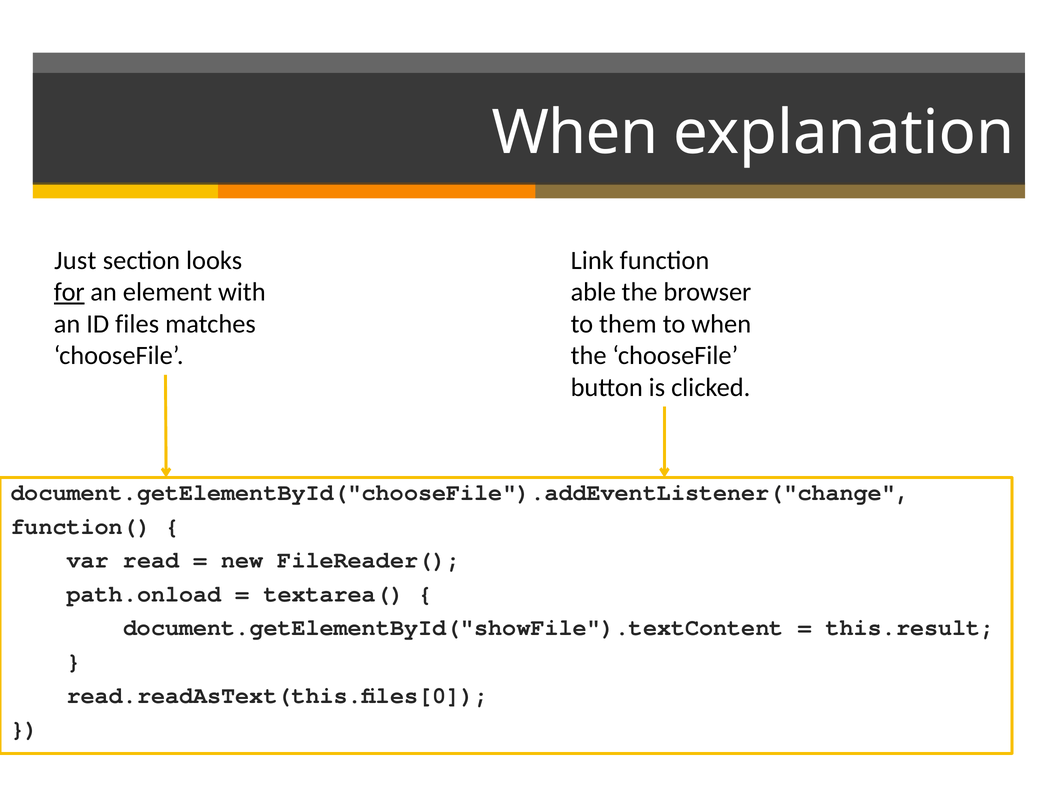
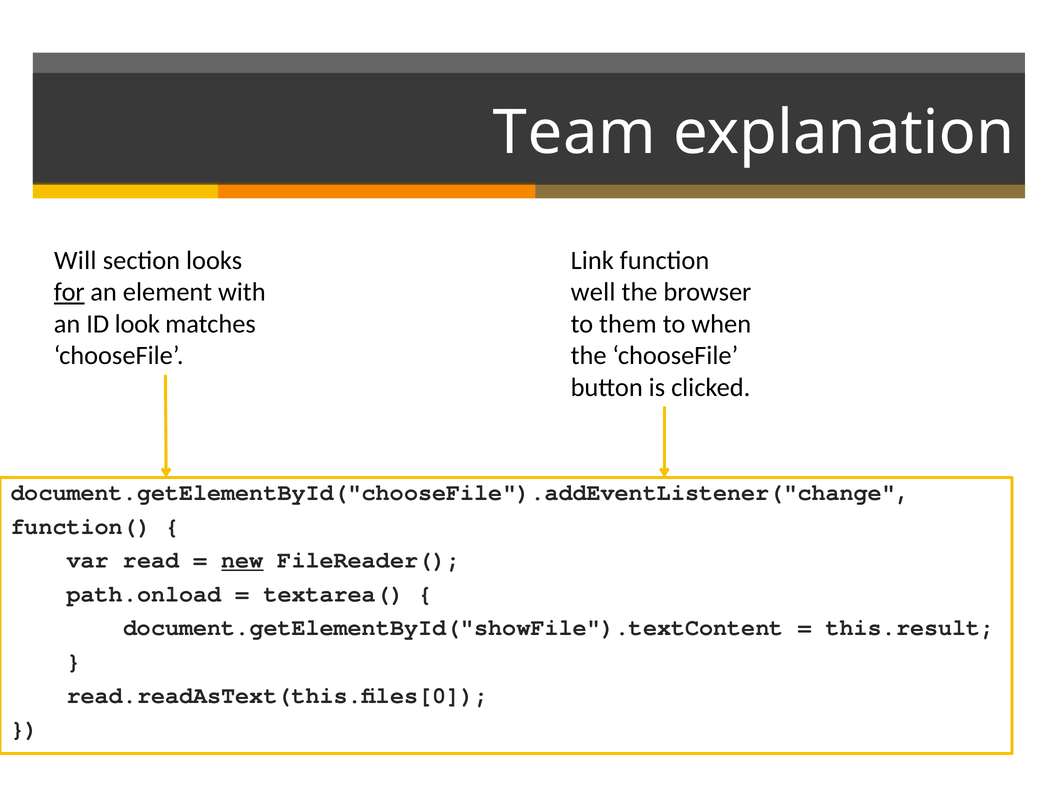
When at (575, 133): When -> Team
Just: Just -> Will
able: able -> well
files: files -> look
new underline: none -> present
